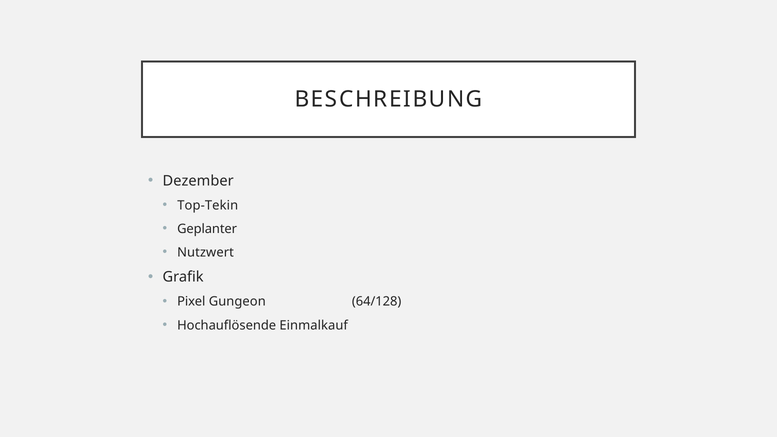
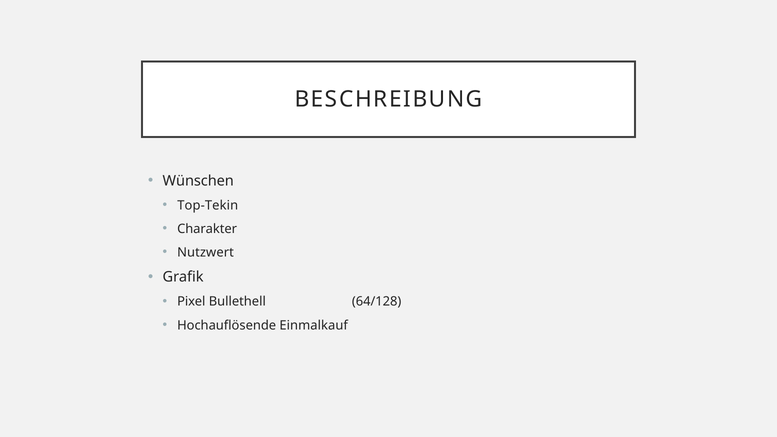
Dezember: Dezember -> Wünschen
Geplanter: Geplanter -> Charakter
Gungeon: Gungeon -> Bullethell
